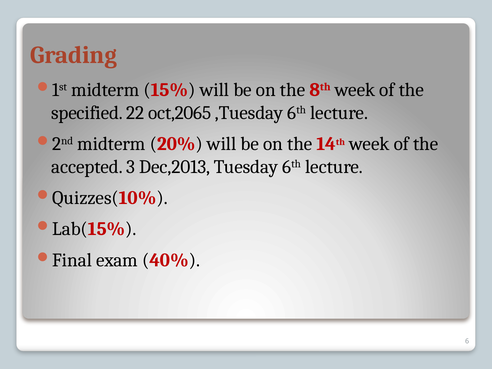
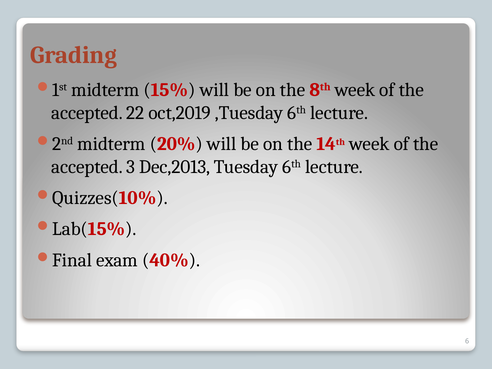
specified at (87, 113): specified -> accepted
oct,2065: oct,2065 -> oct,2019
